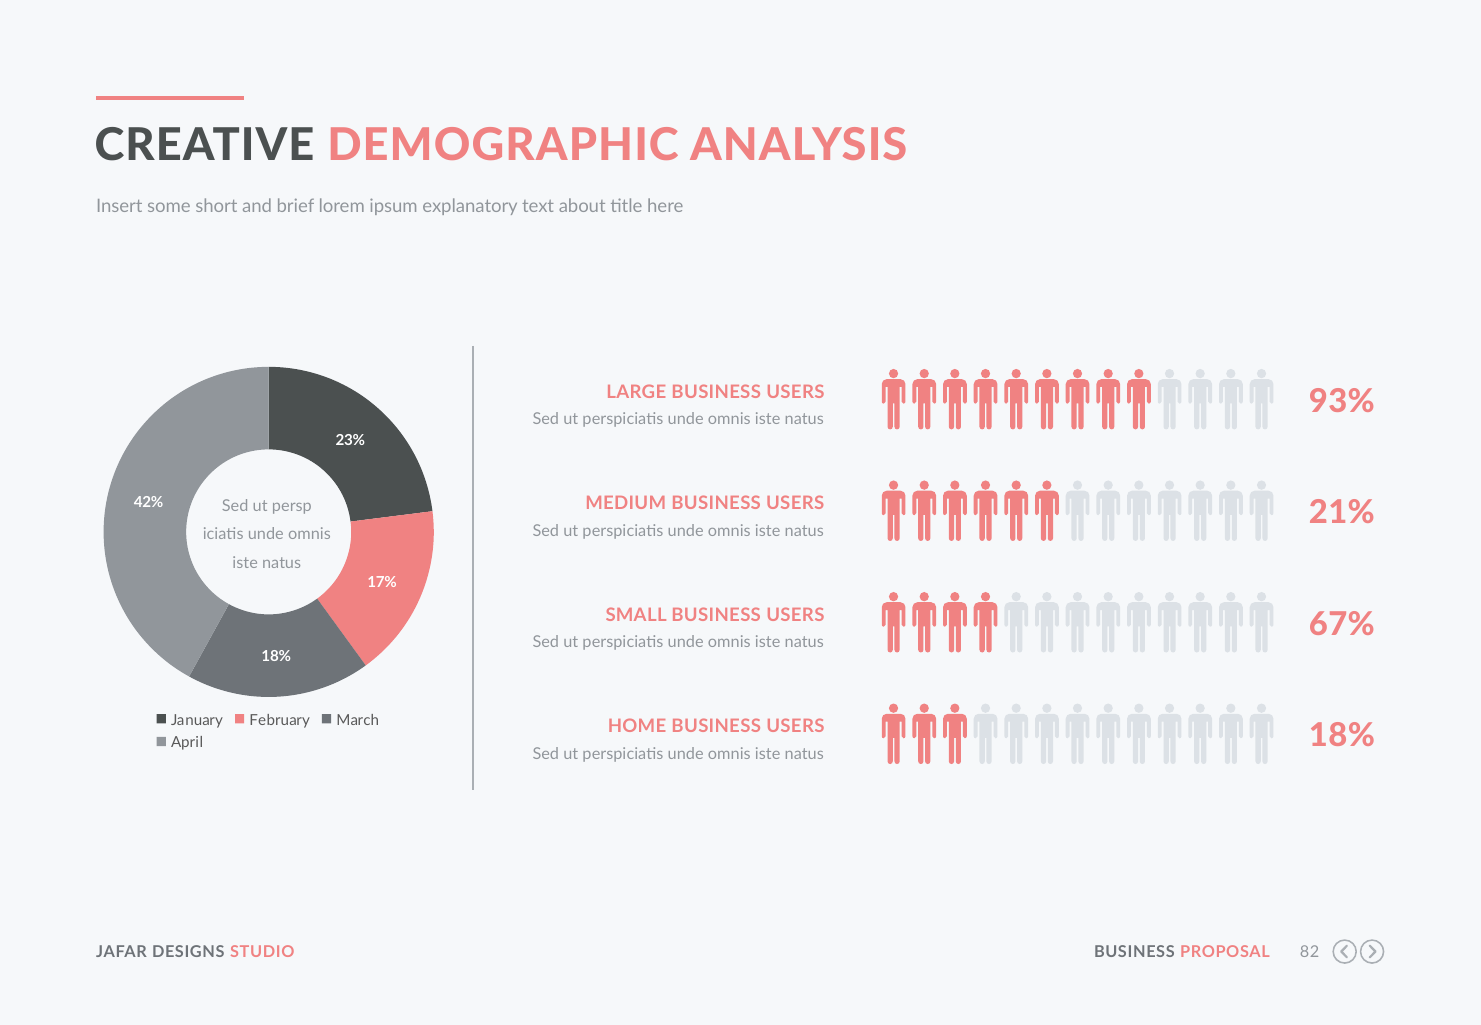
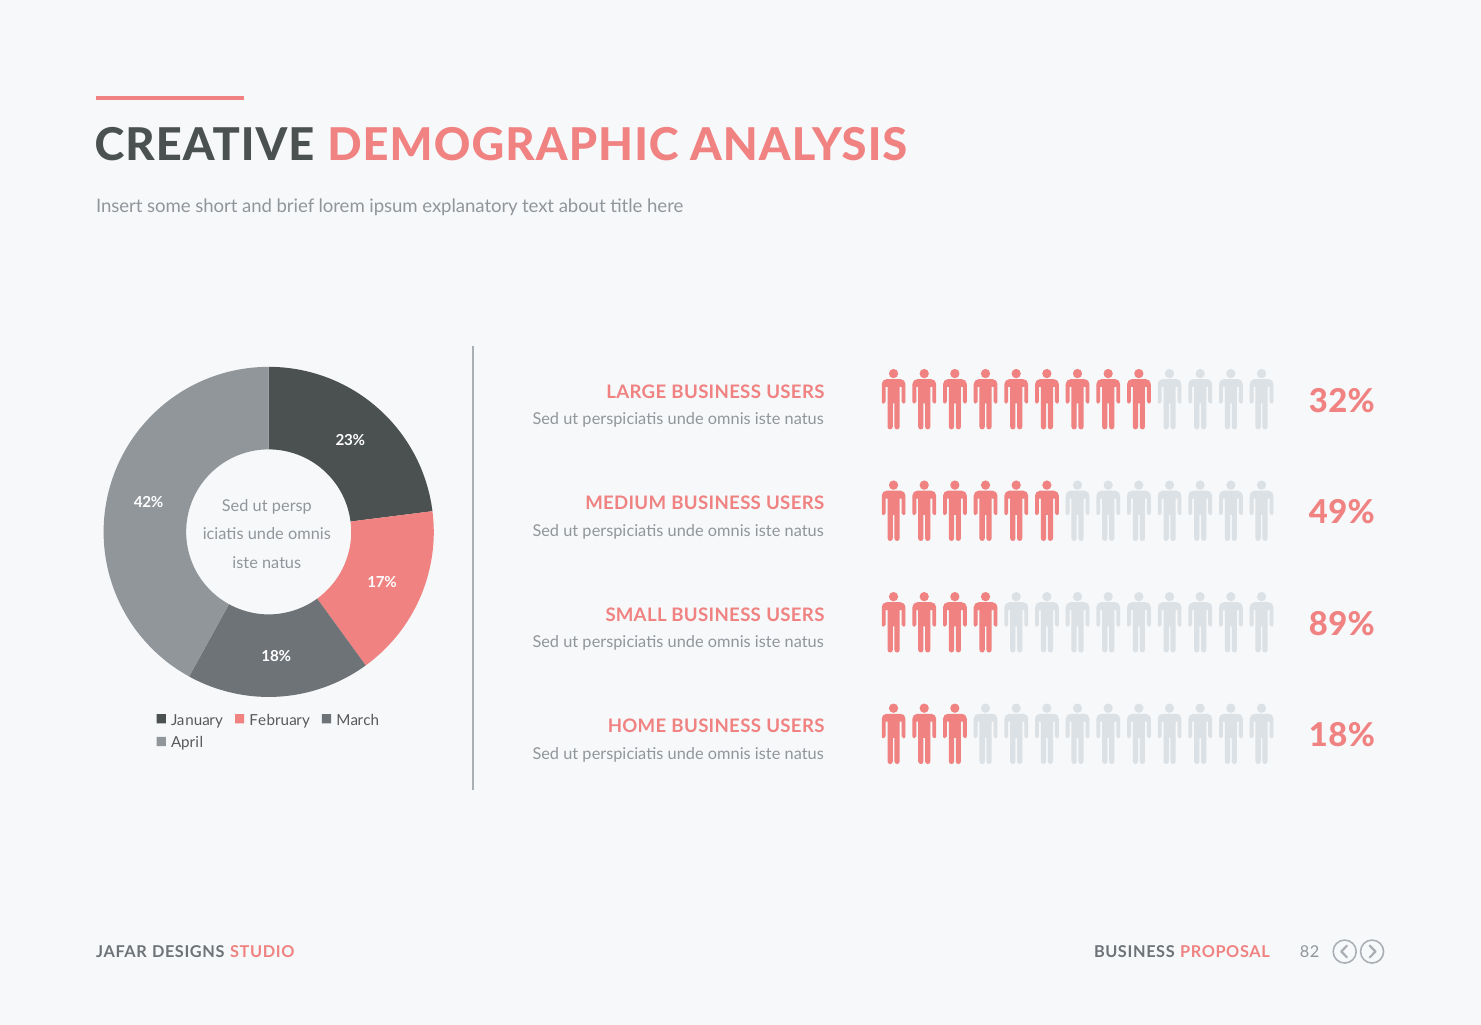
93%: 93% -> 32%
21%: 21% -> 49%
67%: 67% -> 89%
